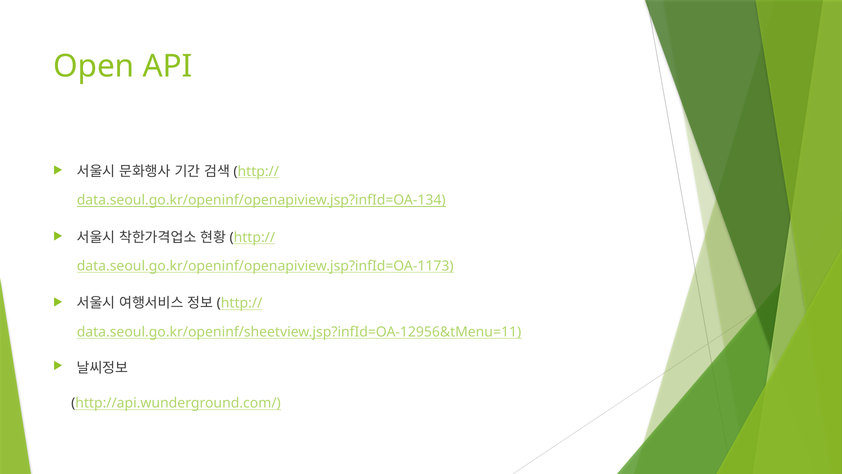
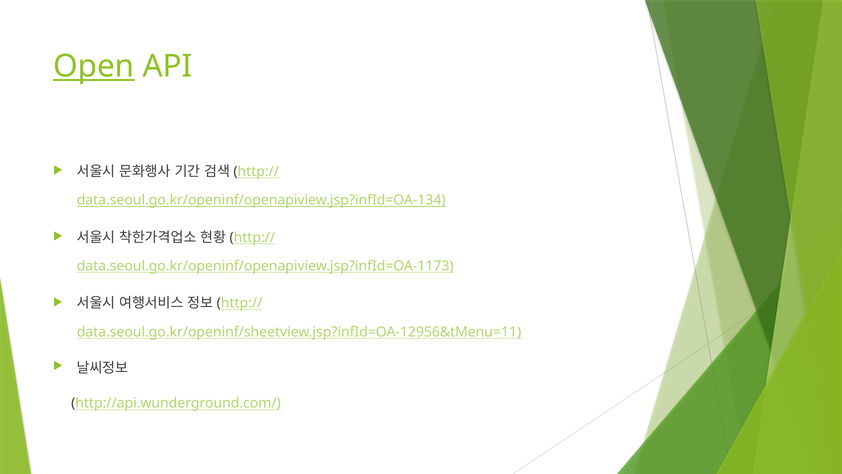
Open underline: none -> present
